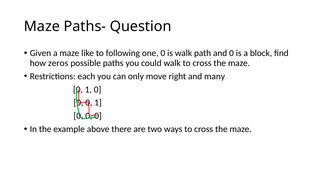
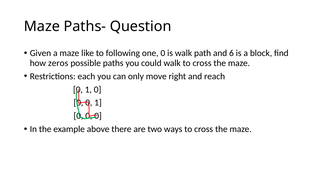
and 0: 0 -> 6
many: many -> reach
